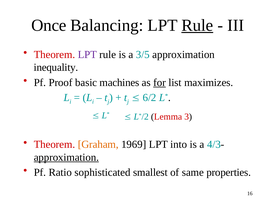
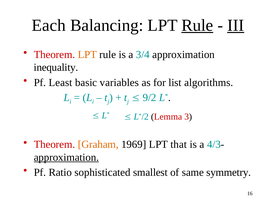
Once: Once -> Each
III underline: none -> present
LPT at (87, 55) colour: purple -> orange
3/5: 3/5 -> 3/4
Proof: Proof -> Least
machines: machines -> variables
for underline: present -> none
maximizes: maximizes -> algorithms
6/2: 6/2 -> 9/2
into: into -> that
properties: properties -> symmetry
